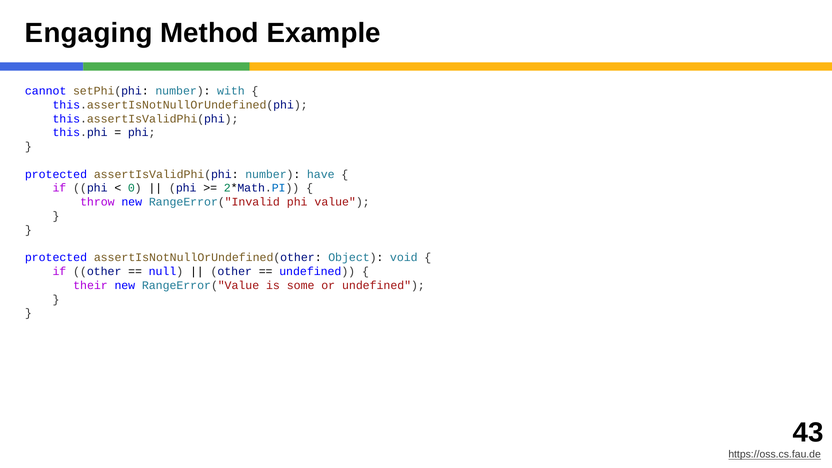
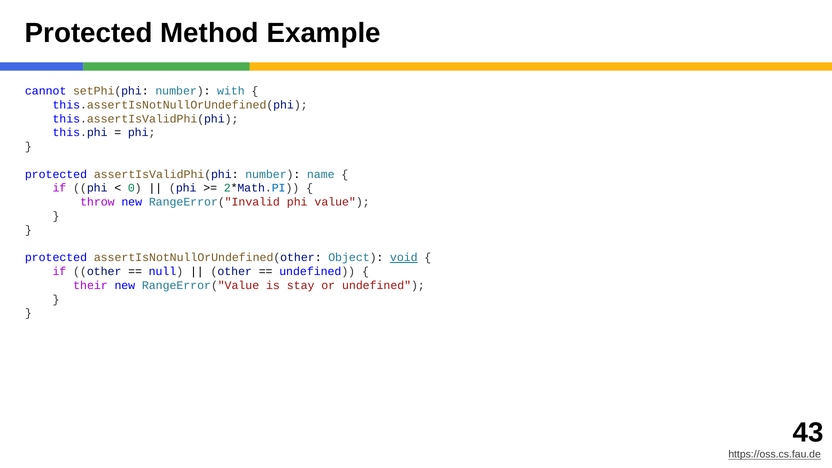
Engaging at (89, 33): Engaging -> Protected
have: have -> name
void underline: none -> present
some: some -> stay
